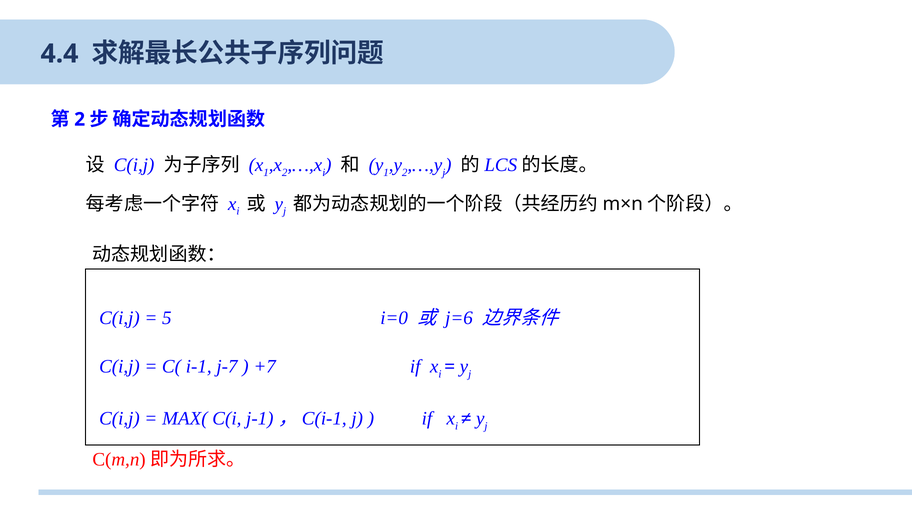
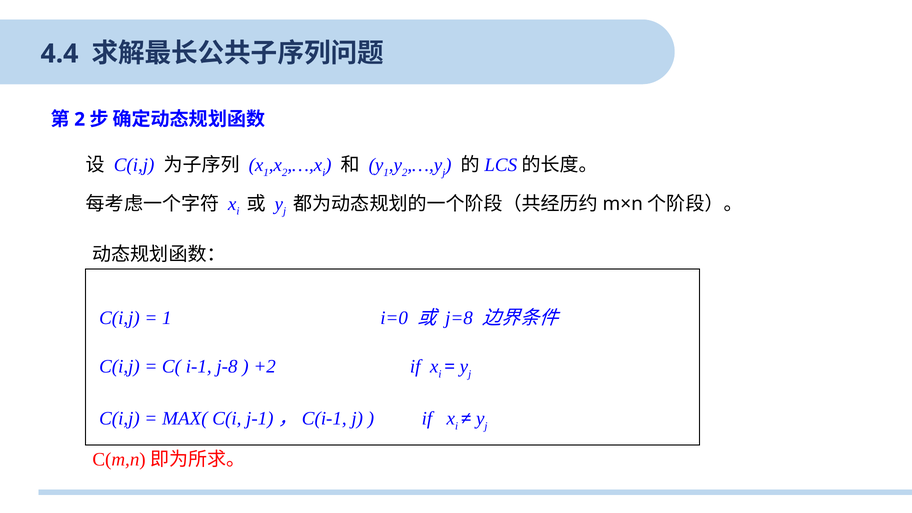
5 at (167, 318): 5 -> 1
j=6: j=6 -> j=8
j-7: j-7 -> j-8
+7: +7 -> +2
